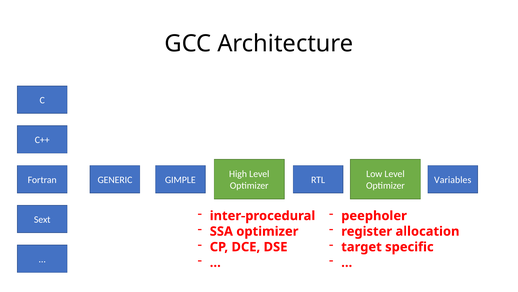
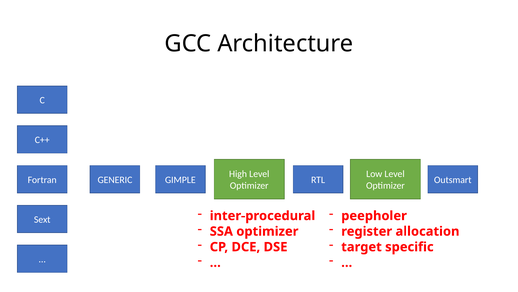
Variables: Variables -> Outsmart
